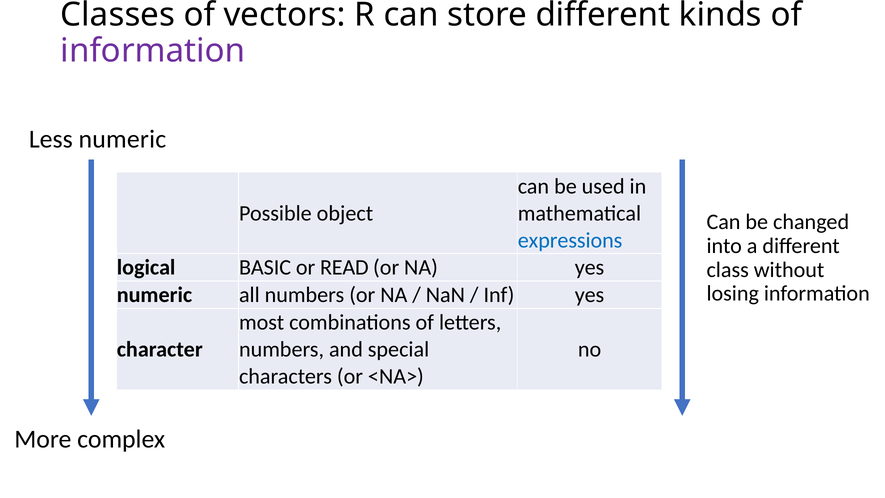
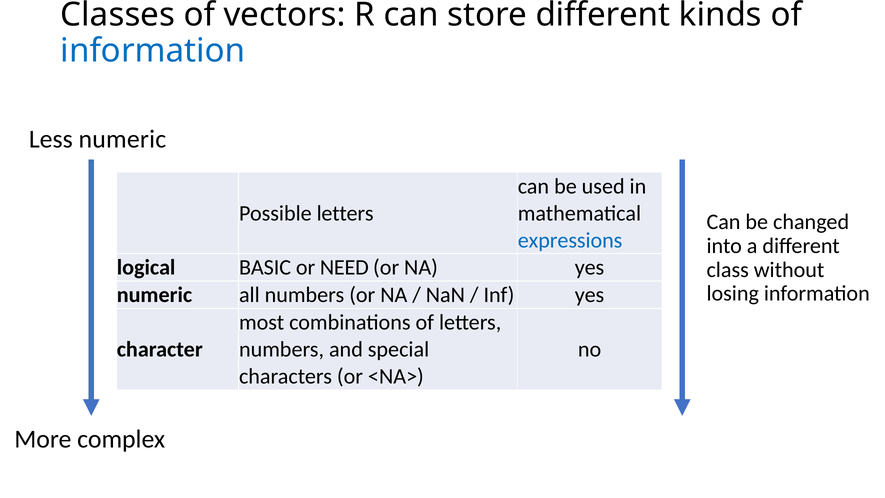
information at (153, 51) colour: purple -> blue
Possible object: object -> letters
READ: READ -> NEED
